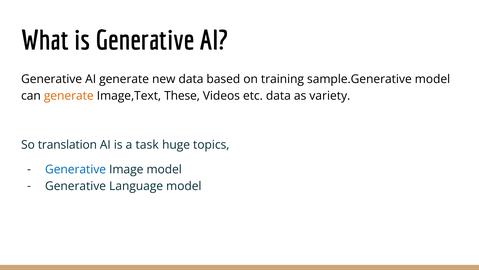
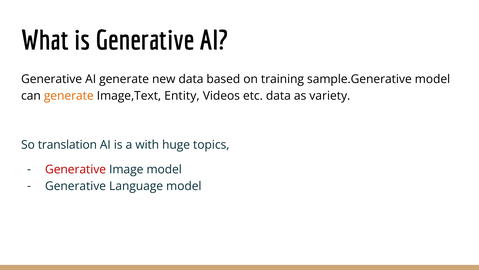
These: These -> Entity
task: task -> with
Generative at (76, 169) colour: blue -> red
